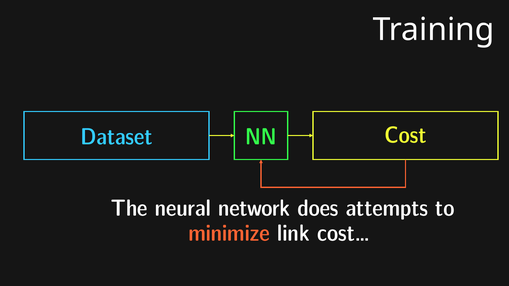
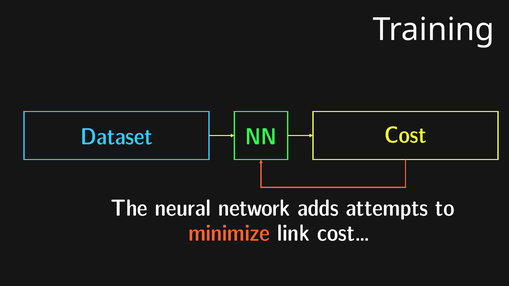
does: does -> adds
